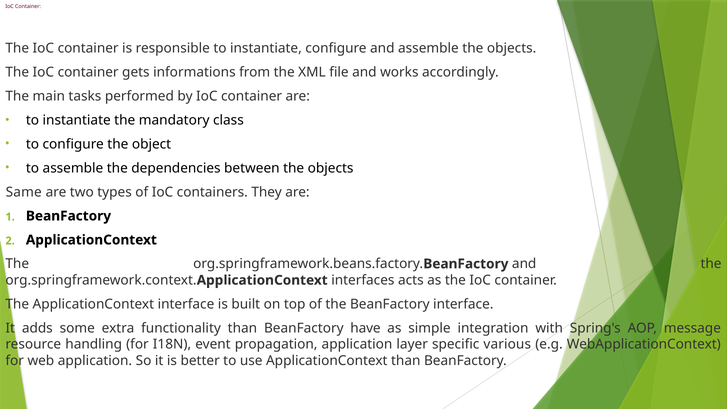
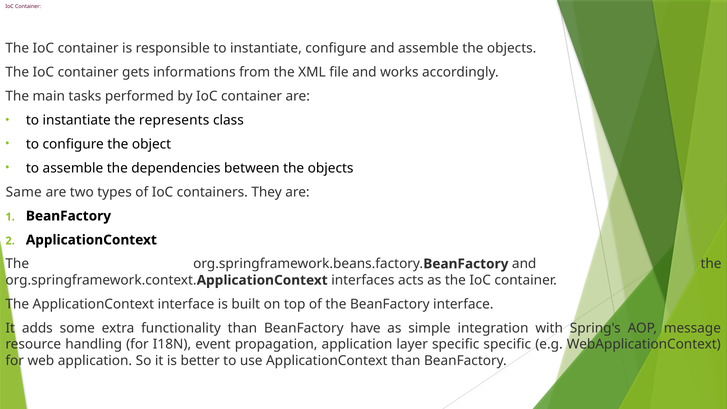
mandatory: mandatory -> represents
specific various: various -> specific
